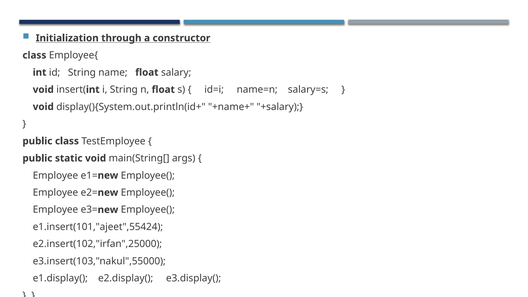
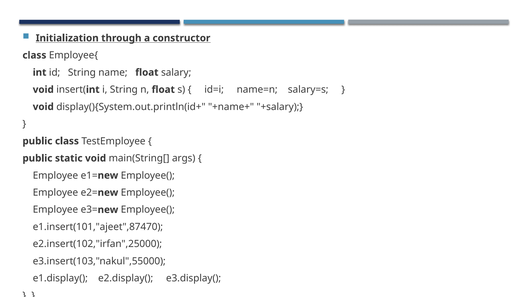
e1.insert(101,"ajeet",55424: e1.insert(101,"ajeet",55424 -> e1.insert(101,"ajeet",87470
